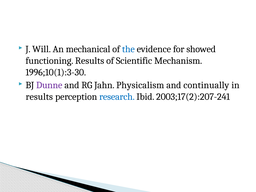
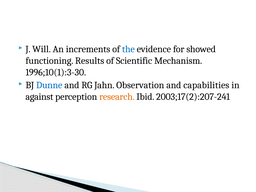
mechanical: mechanical -> increments
Dunne colour: purple -> blue
Physicalism: Physicalism -> Observation
continually: continually -> capabilities
results at (39, 97): results -> against
research colour: blue -> orange
